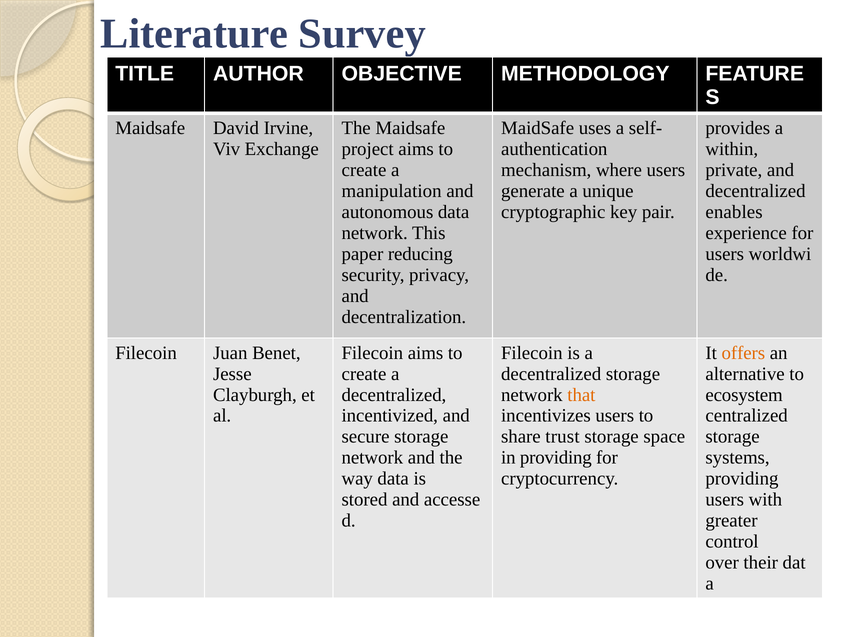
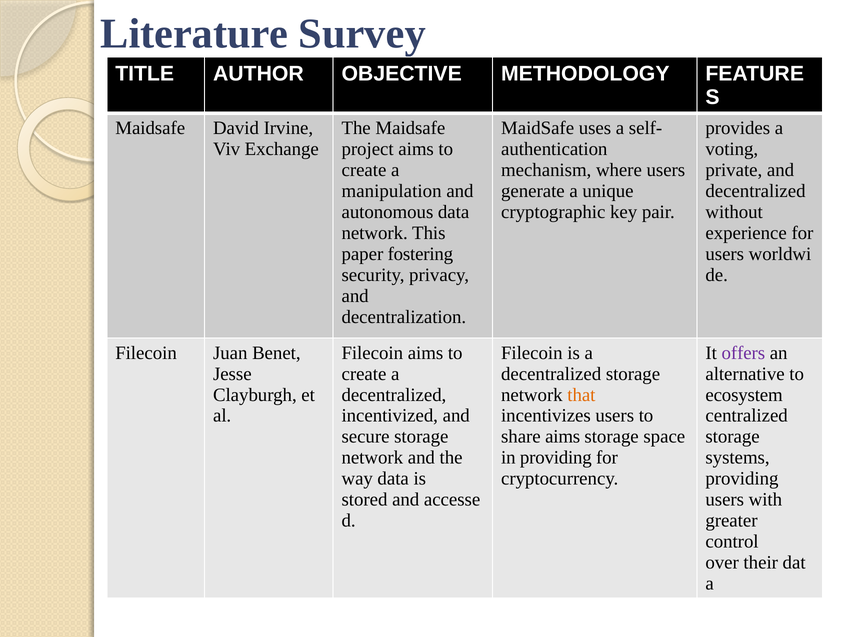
within: within -> voting
enables: enables -> without
reducing: reducing -> fostering
offers colour: orange -> purple
share trust: trust -> aims
